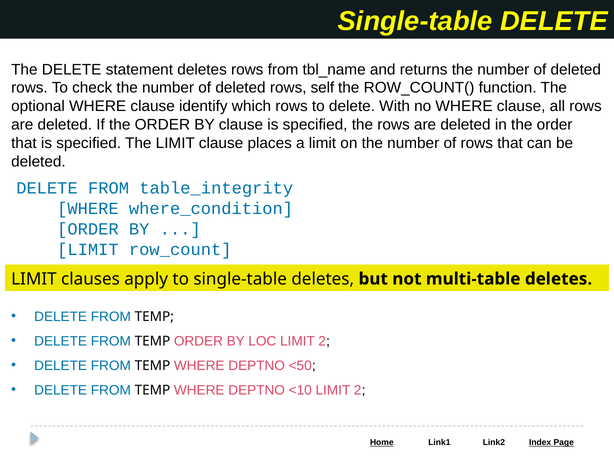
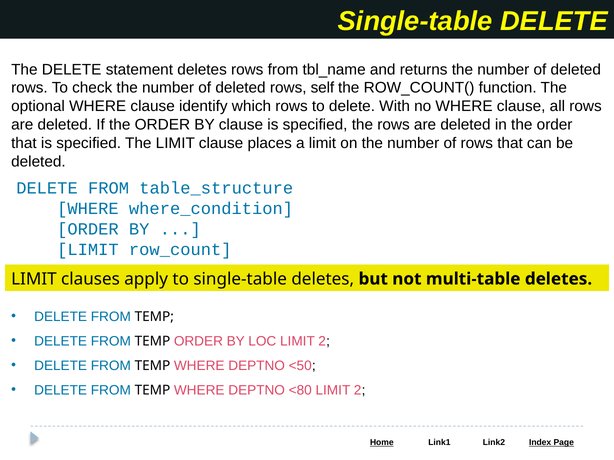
table_integrity: table_integrity -> table_structure
<10: <10 -> <80
